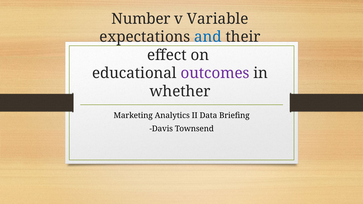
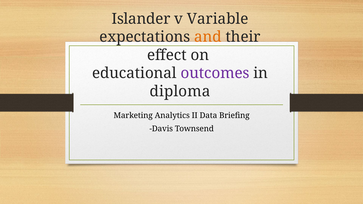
Number: Number -> Islander
and colour: blue -> orange
whether: whether -> diploma
